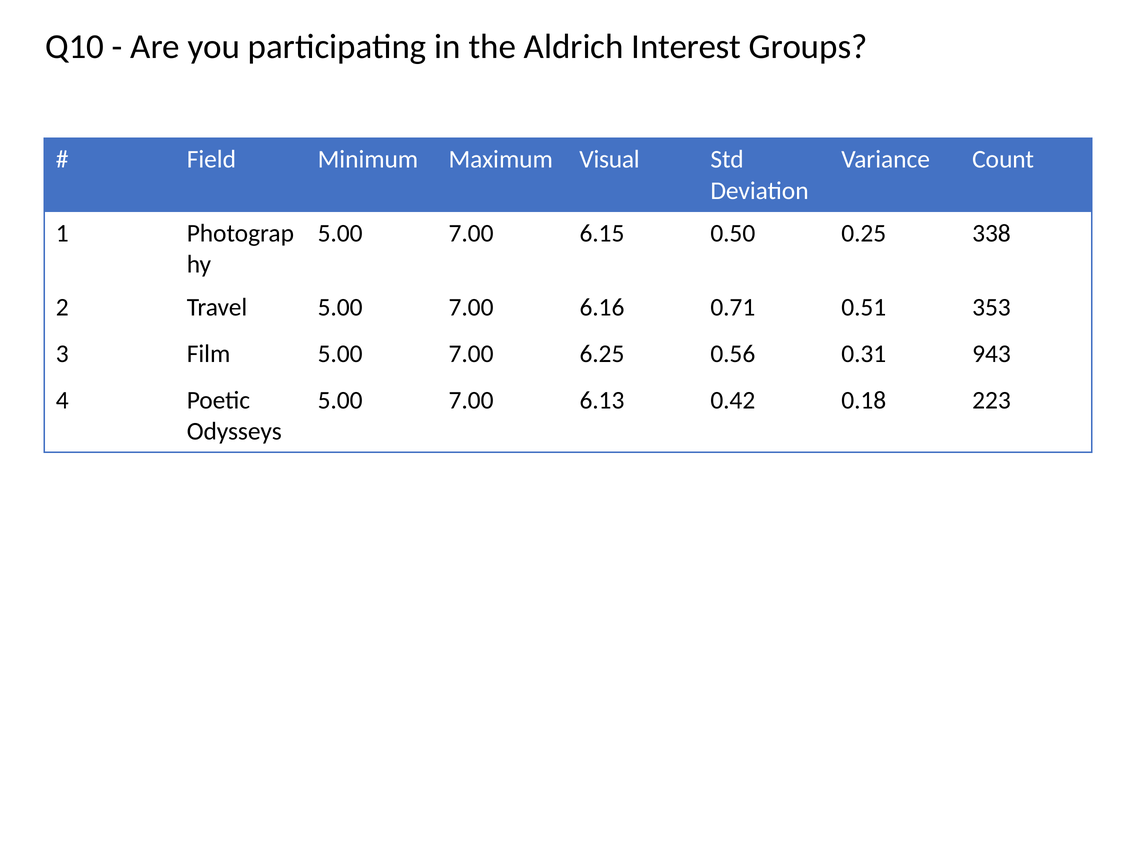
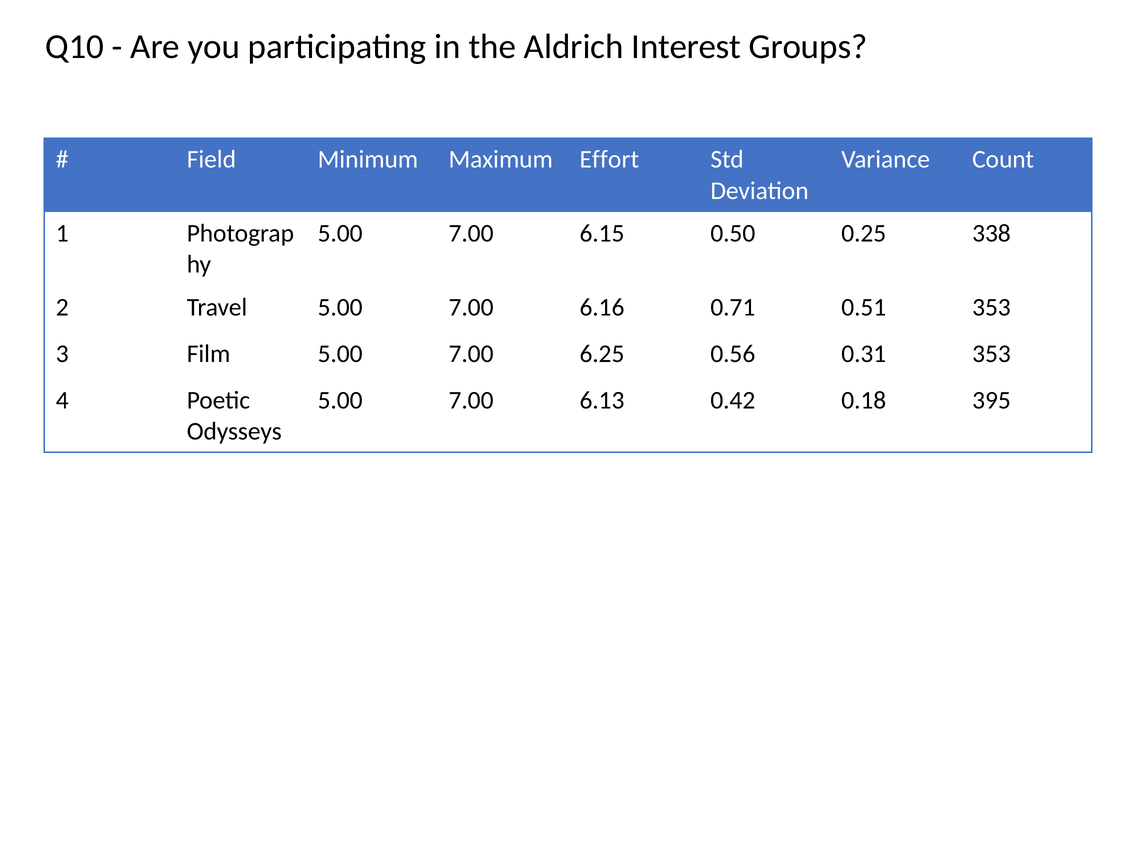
Visual: Visual -> Effort
0.31 943: 943 -> 353
223: 223 -> 395
